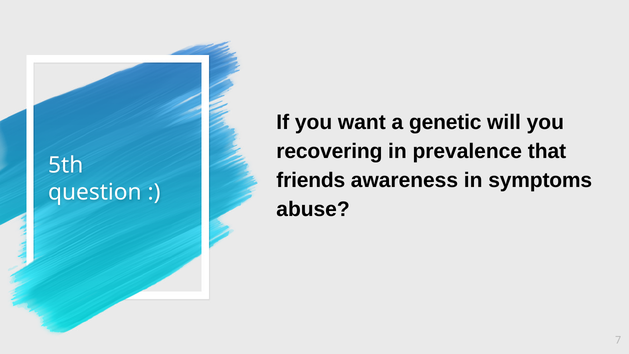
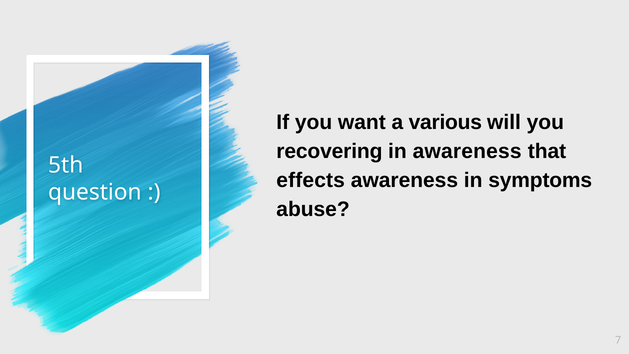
genetic: genetic -> various
in prevalence: prevalence -> awareness
friends: friends -> effects
